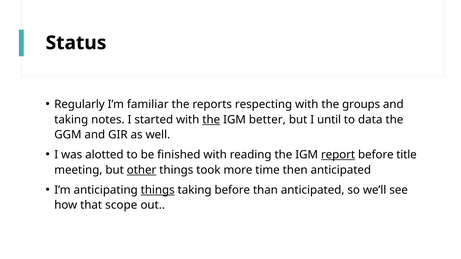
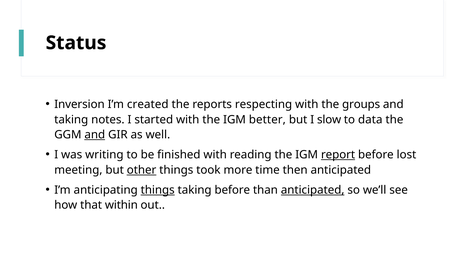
Regularly: Regularly -> Inversion
familiar: familiar -> created
the at (211, 120) underline: present -> none
until: until -> slow
and at (95, 135) underline: none -> present
alotted: alotted -> writing
title: title -> lost
anticipated at (313, 190) underline: none -> present
scope: scope -> within
